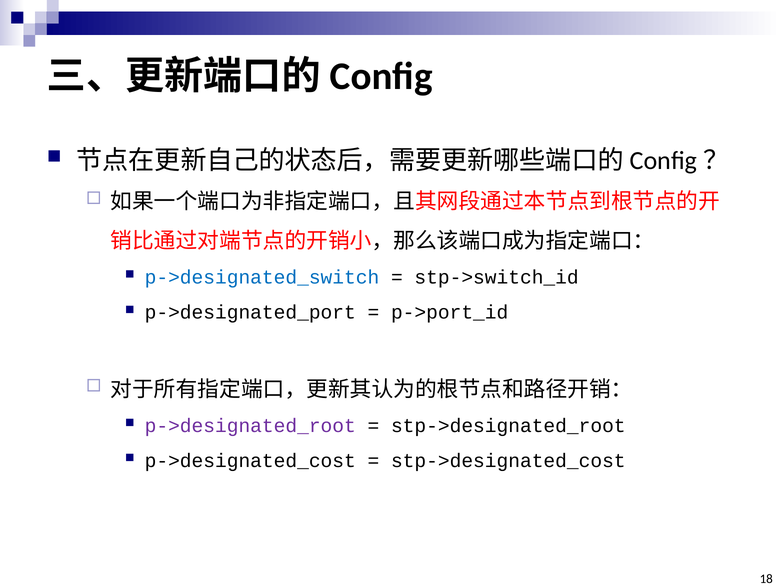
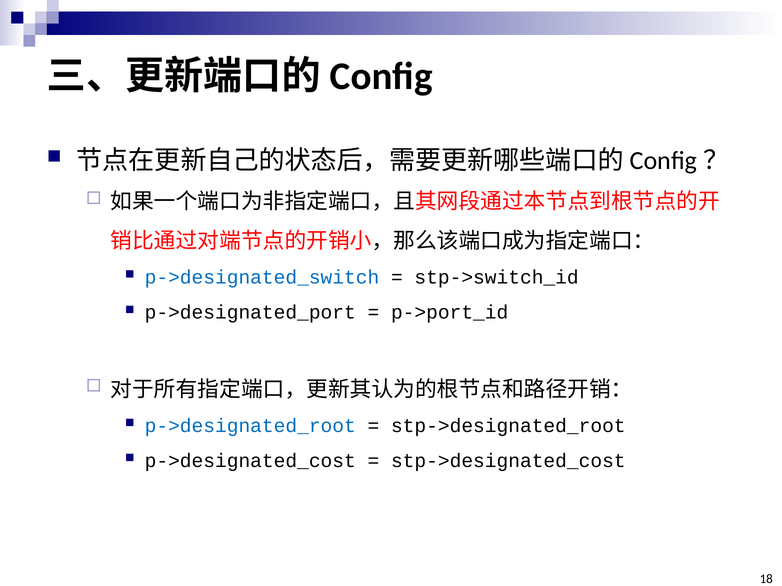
p->designated_root colour: purple -> blue
